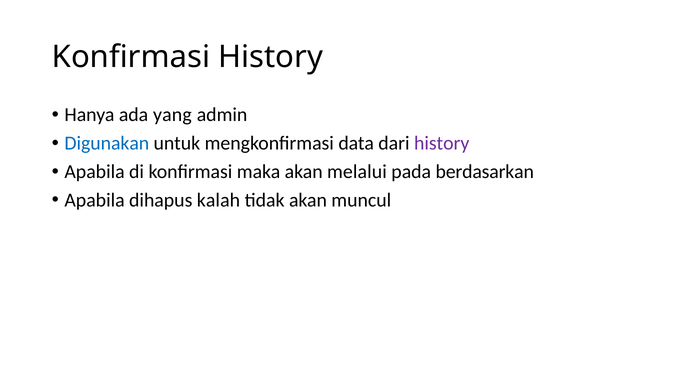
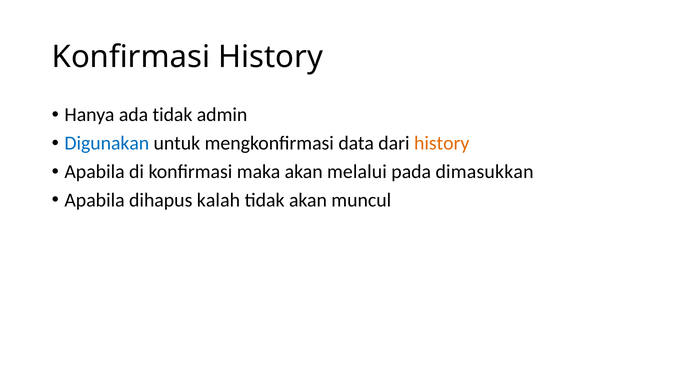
ada yang: yang -> tidak
history at (442, 143) colour: purple -> orange
berdasarkan: berdasarkan -> dimasukkan
